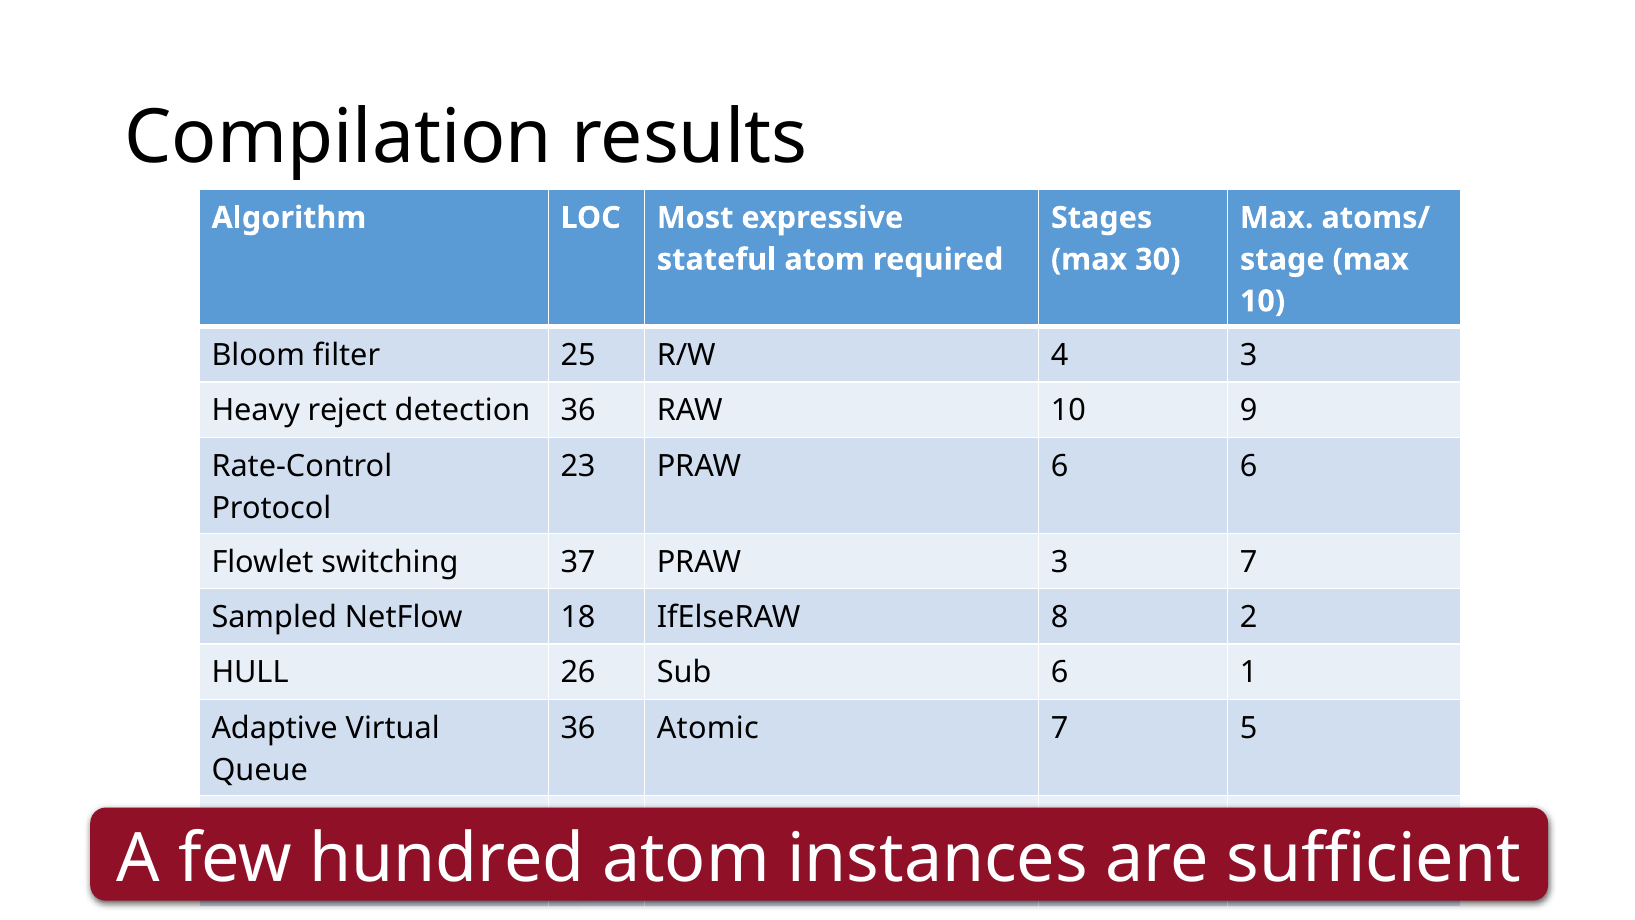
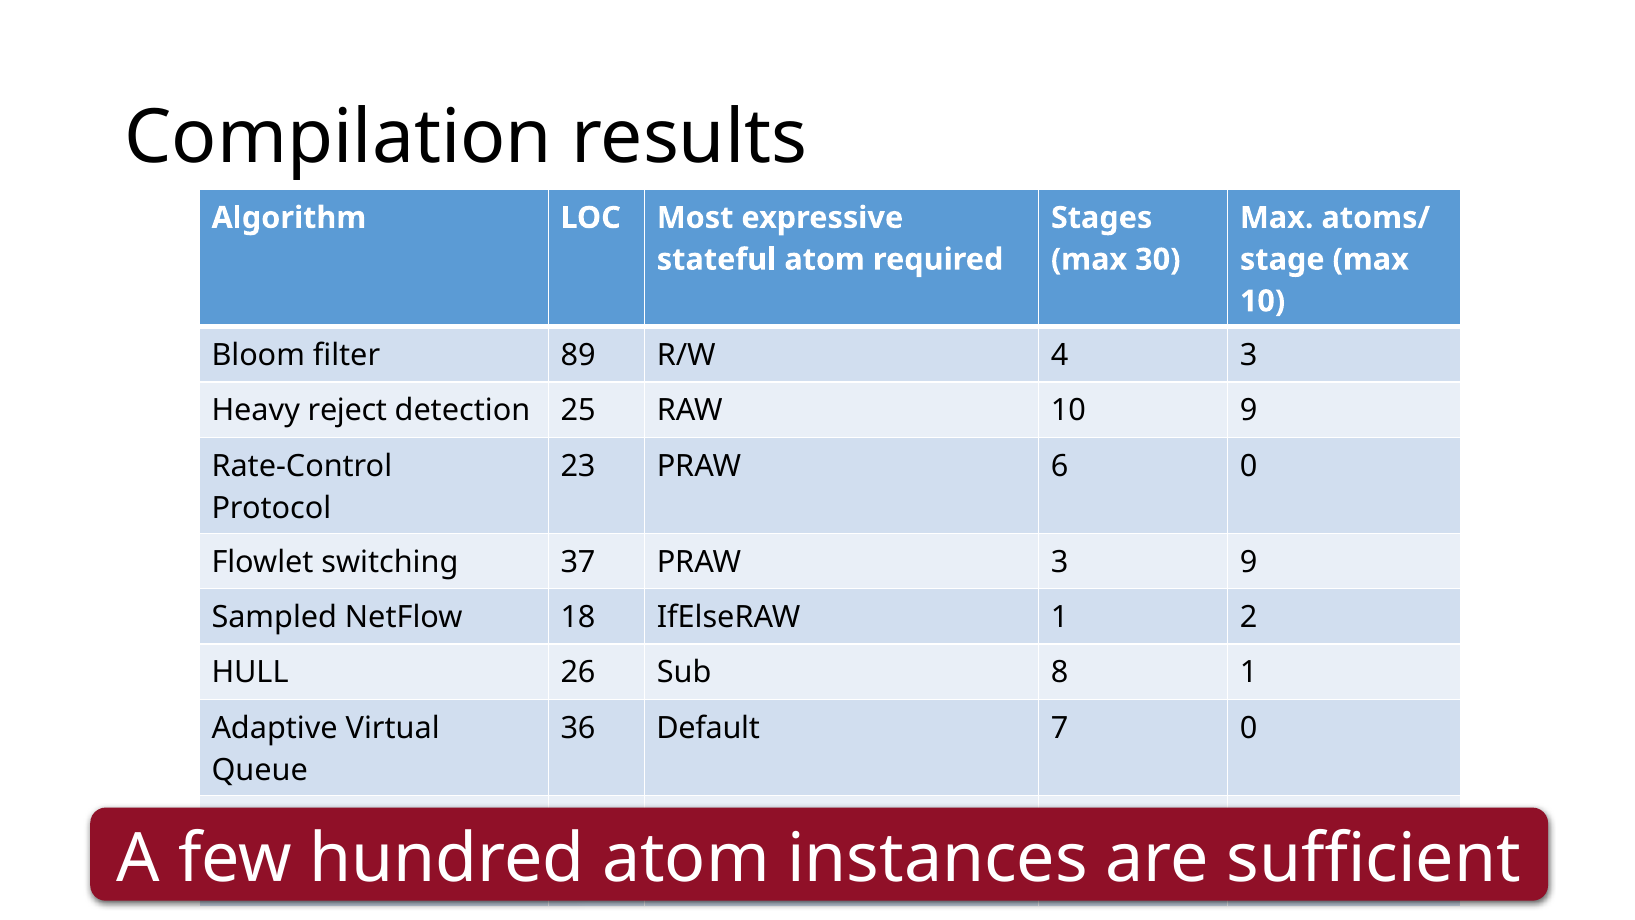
25: 25 -> 89
detection 36: 36 -> 25
6 6: 6 -> 0
3 7: 7 -> 9
IfElseRAW 8: 8 -> 1
Sub 6: 6 -> 8
Atomic: Atomic -> Default
7 5: 5 -> 0
